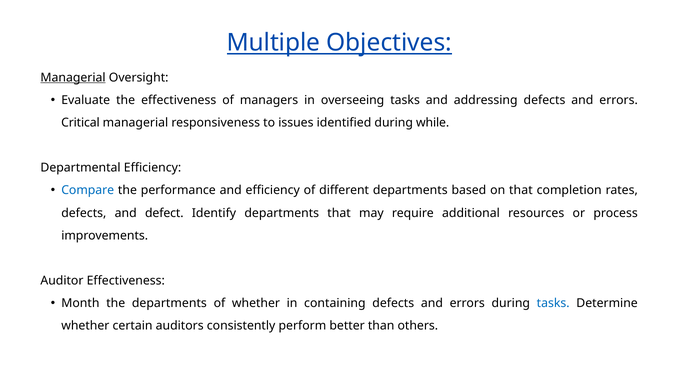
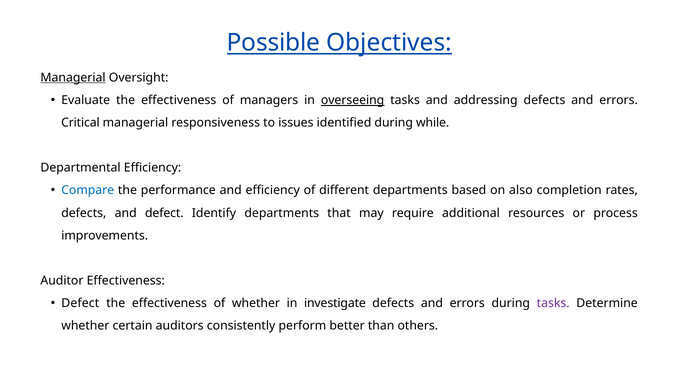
Multiple: Multiple -> Possible
overseeing underline: none -> present
on that: that -> also
Month at (80, 303): Month -> Defect
departments at (169, 303): departments -> effectiveness
containing: containing -> investigate
tasks at (553, 303) colour: blue -> purple
